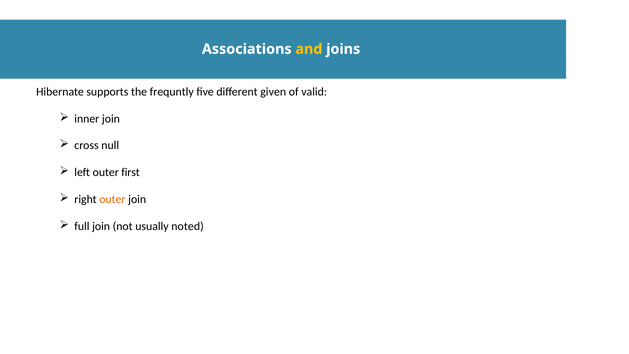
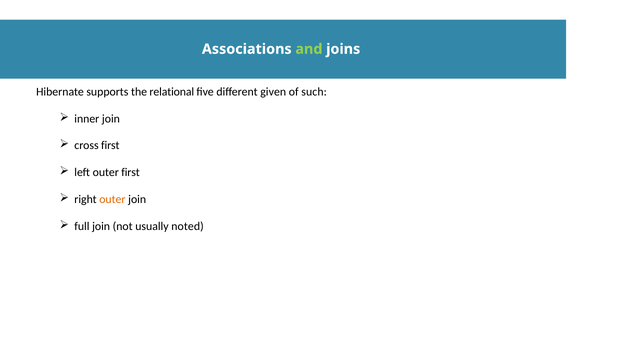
and colour: yellow -> light green
frequntly: frequntly -> relational
valid: valid -> such
cross null: null -> first
